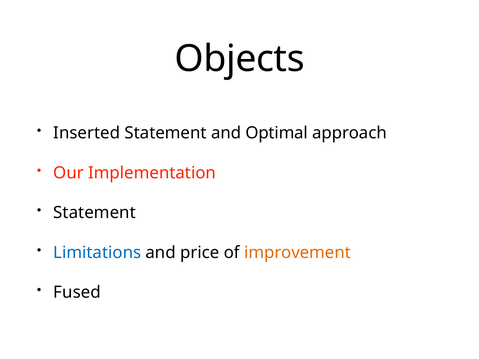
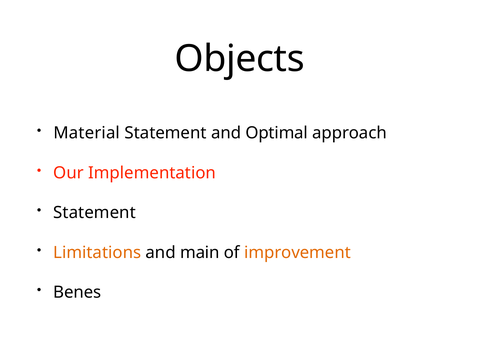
Inserted: Inserted -> Material
Limitations colour: blue -> orange
price: price -> main
Fused: Fused -> Benes
